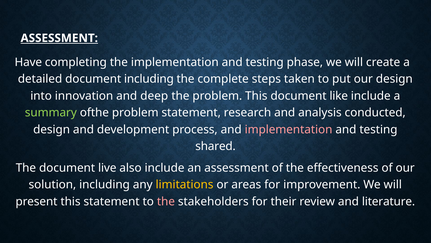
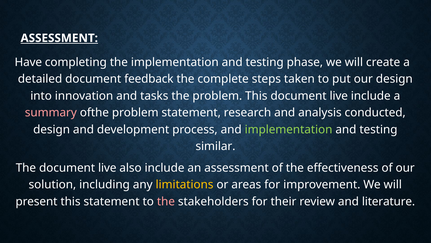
document including: including -> feedback
deep: deep -> tasks
This document like: like -> live
summary colour: light green -> pink
implementation at (289, 129) colour: pink -> light green
shared: shared -> similar
